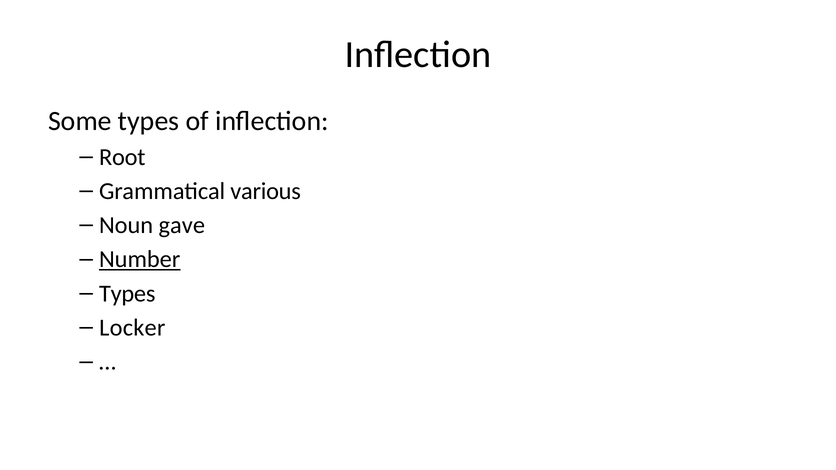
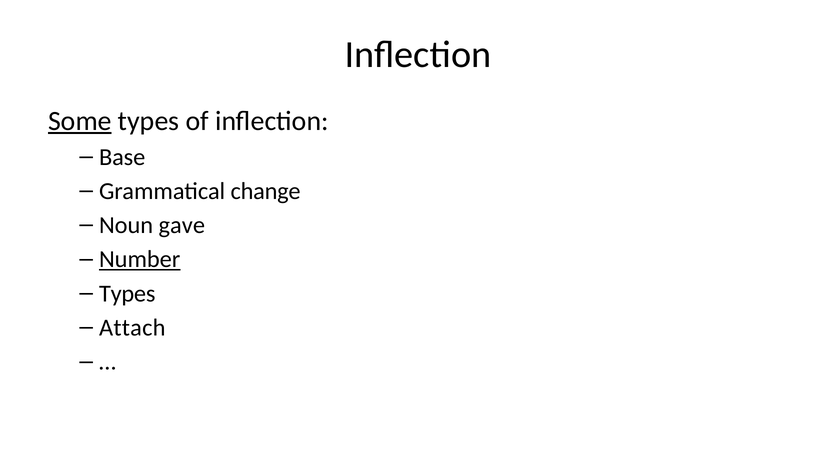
Some underline: none -> present
Root: Root -> Base
various: various -> change
Locker: Locker -> Attach
